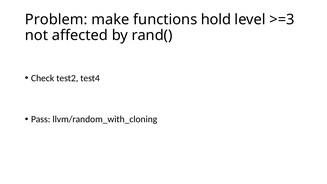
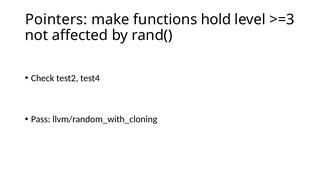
Problem: Problem -> Pointers
